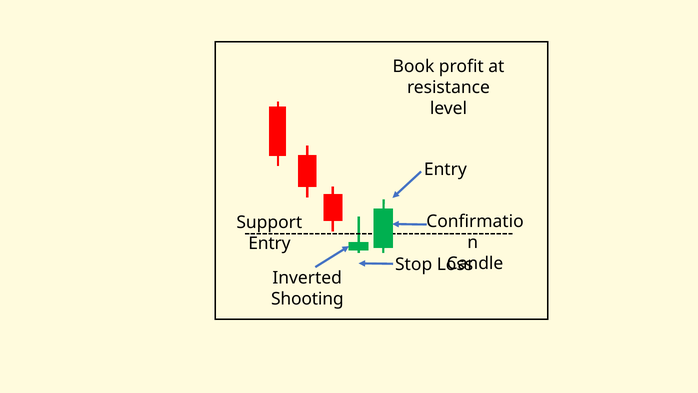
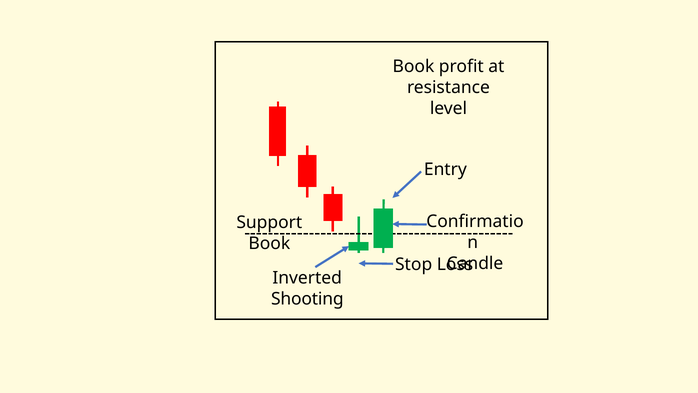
Entry at (269, 243): Entry -> Book
